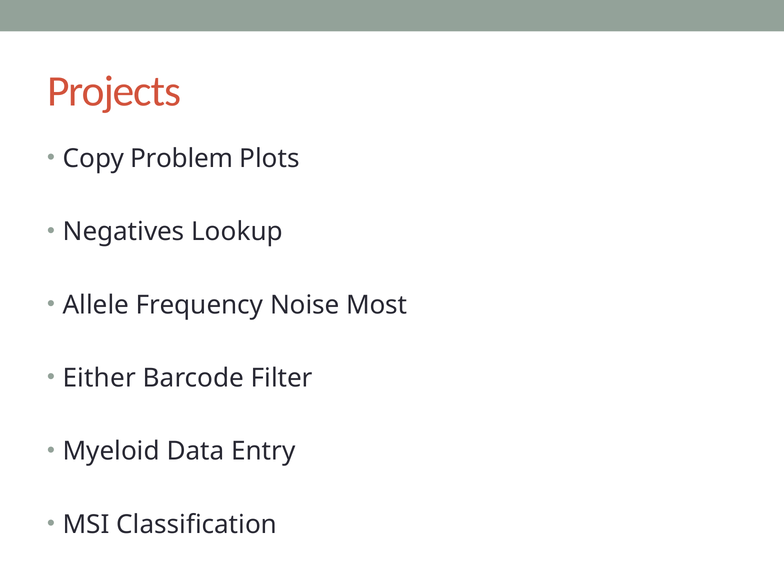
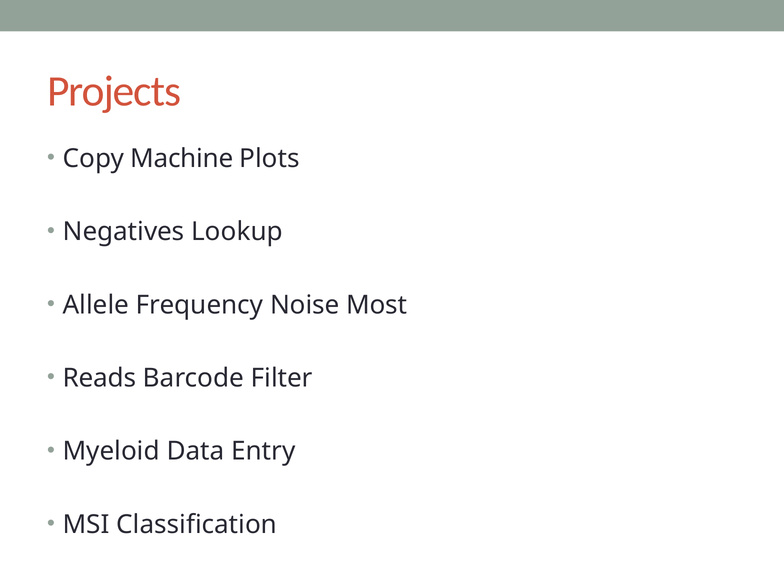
Problem: Problem -> Machine
Either: Either -> Reads
